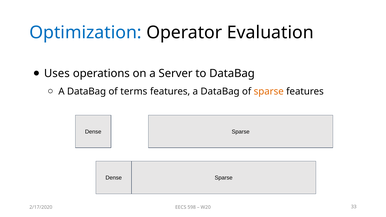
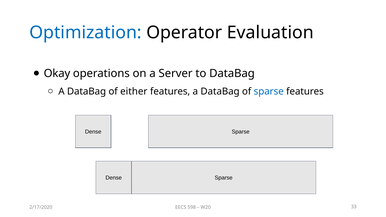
Uses: Uses -> Okay
terms: terms -> either
sparse at (269, 92) colour: orange -> blue
